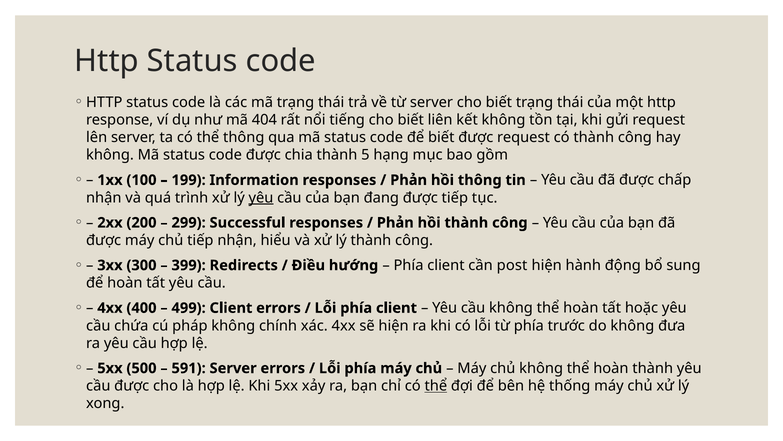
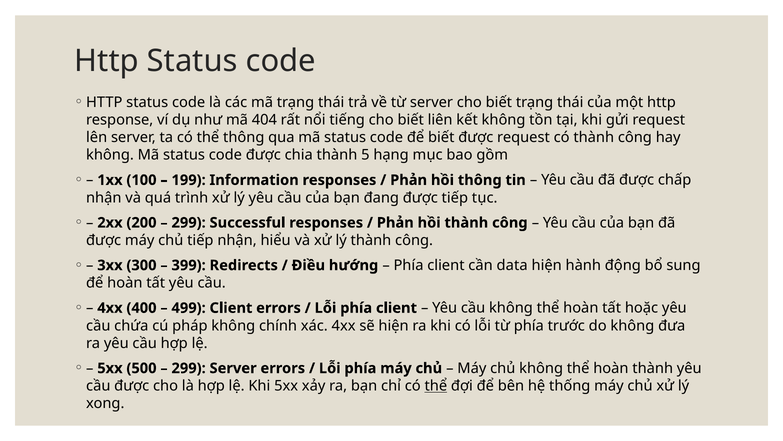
yêu at (261, 197) underline: present -> none
post: post -> data
591 at (189, 368): 591 -> 299
